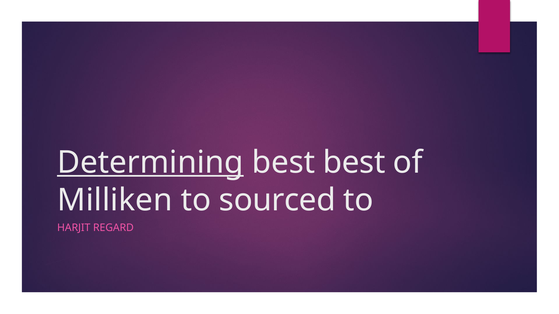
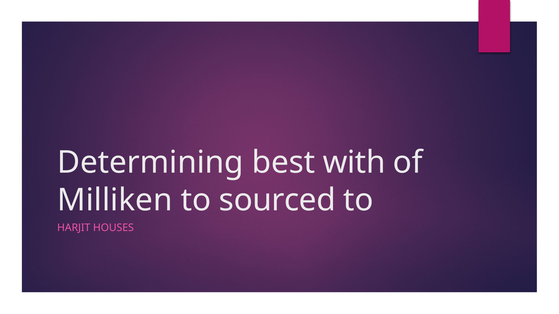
Determining underline: present -> none
best best: best -> with
REGARD: REGARD -> HOUSES
